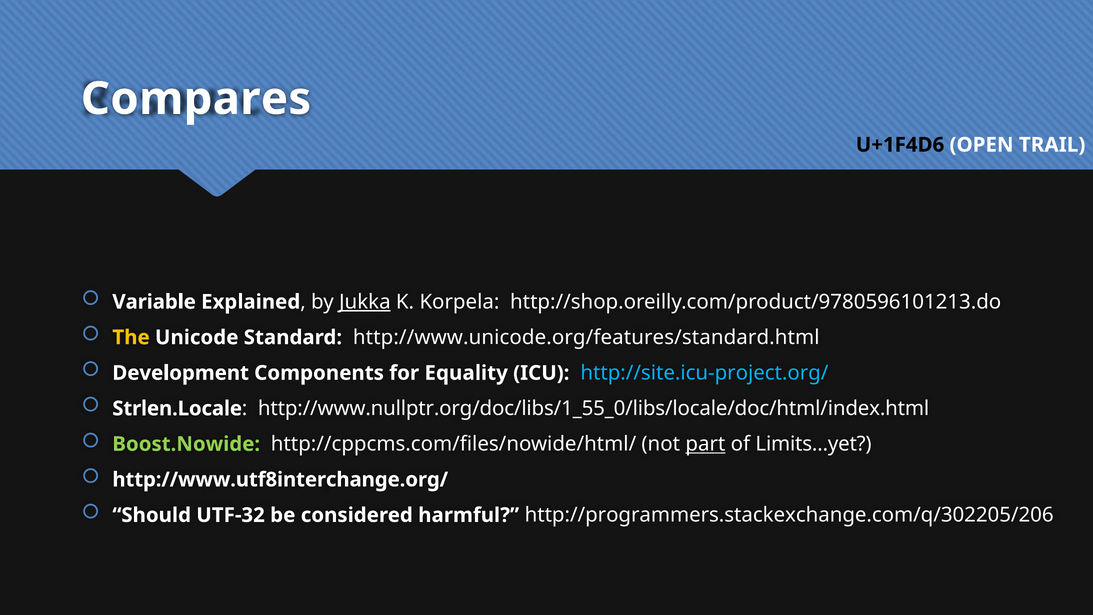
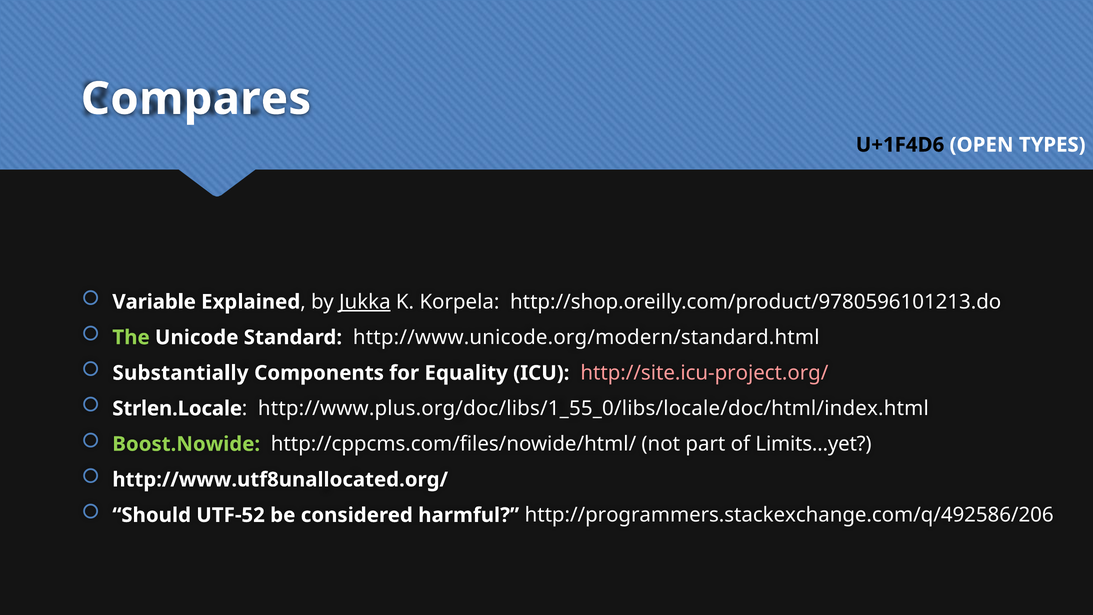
TRAIL: TRAIL -> TYPES
The colour: yellow -> light green
http://www.unicode.org/features/standard.html: http://www.unicode.org/features/standard.html -> http://www.unicode.org/modern/standard.html
Development: Development -> Substantially
http://site.icu-project.org/ colour: light blue -> pink
http://www.nullptr.org/doc/libs/1_55_0/libs/locale/doc/html/index.html: http://www.nullptr.org/doc/libs/1_55_0/libs/locale/doc/html/index.html -> http://www.plus.org/doc/libs/1_55_0/libs/locale/doc/html/index.html
part underline: present -> none
http://www.utf8interchange.org/: http://www.utf8interchange.org/ -> http://www.utf8unallocated.org/
UTF-32: UTF-32 -> UTF-52
http://programmers.stackexchange.com/q/302205/206: http://programmers.stackexchange.com/q/302205/206 -> http://programmers.stackexchange.com/q/492586/206
